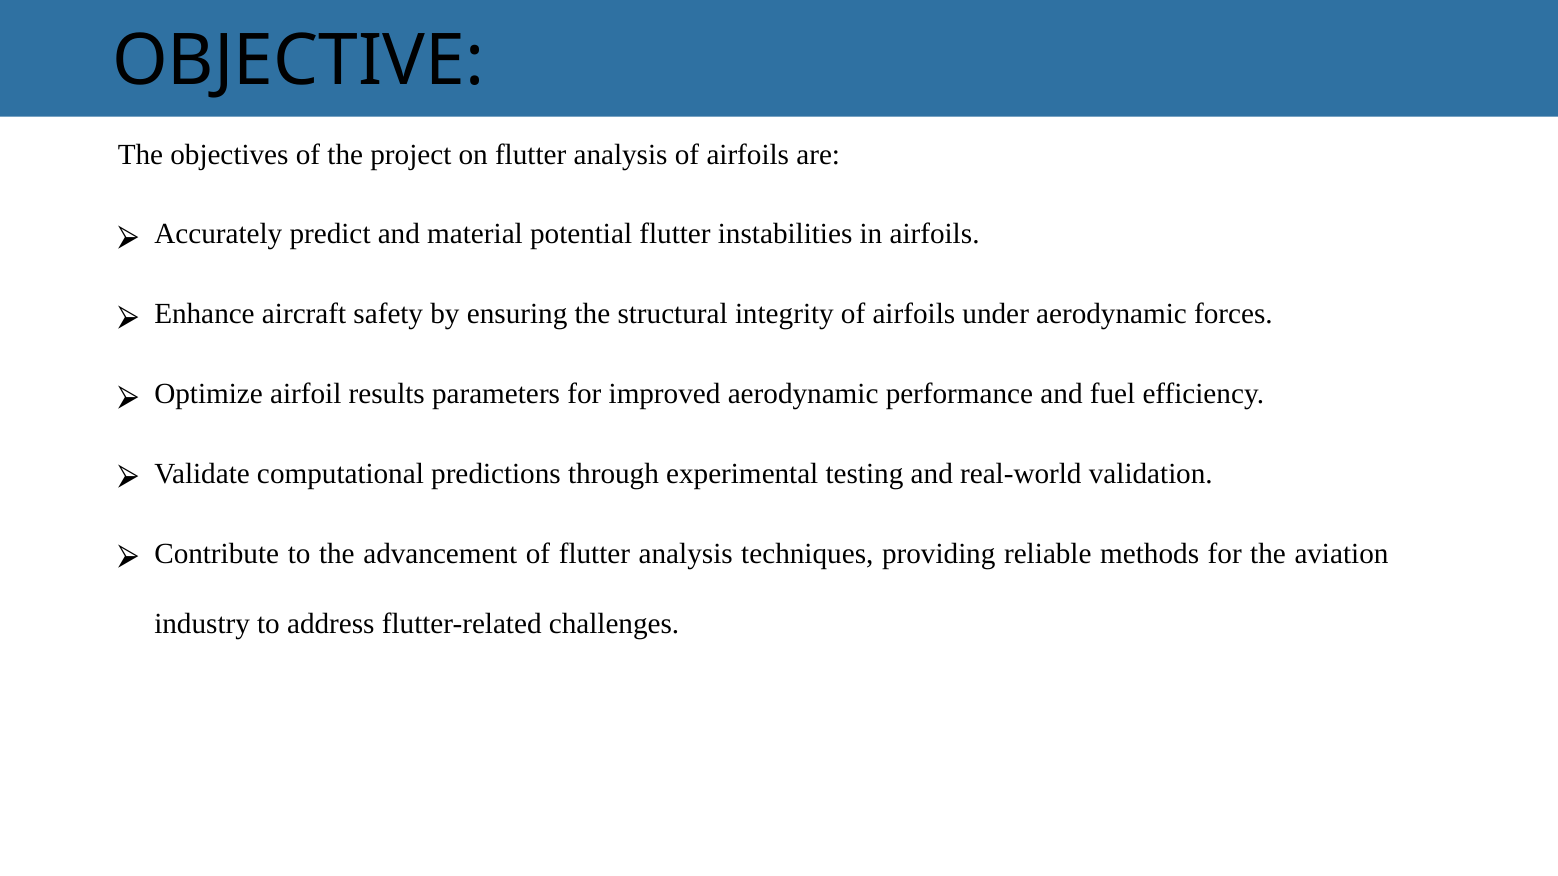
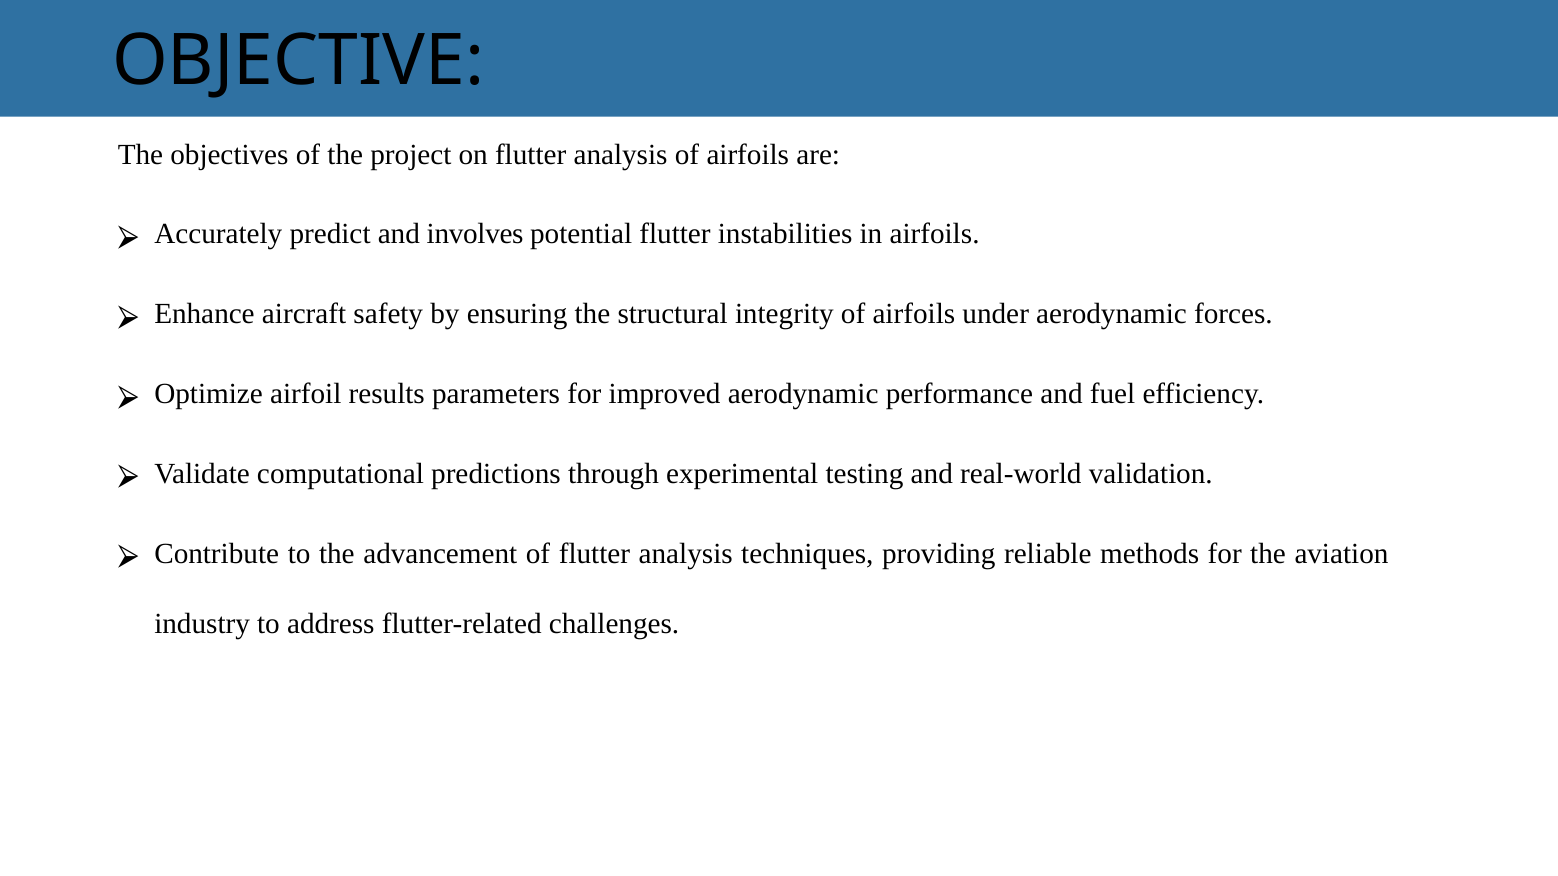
material: material -> involves
